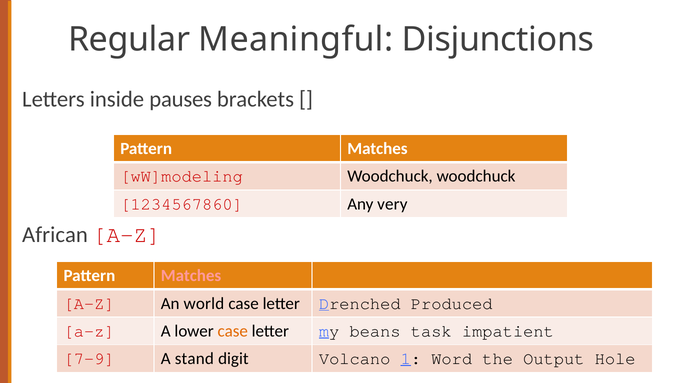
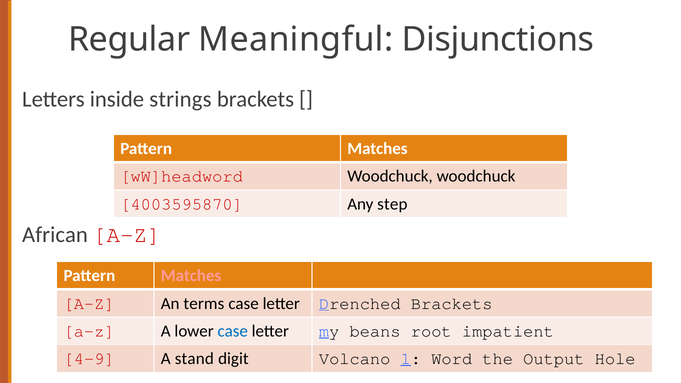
pauses: pauses -> strings
wW]modeling: wW]modeling -> wW]headword
1234567860: 1234567860 -> 4003595870
very: very -> step
world: world -> terms
Drenched Produced: Produced -> Brackets
case at (233, 331) colour: orange -> blue
task: task -> root
7-9: 7-9 -> 4-9
